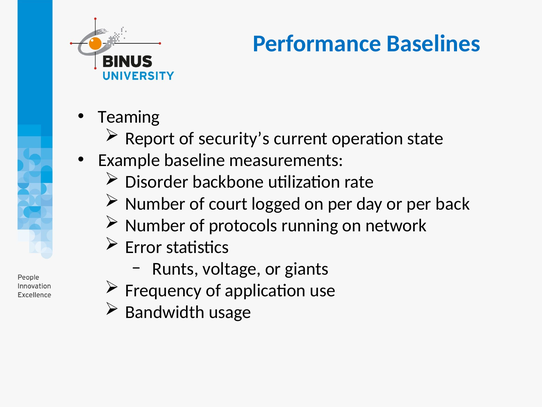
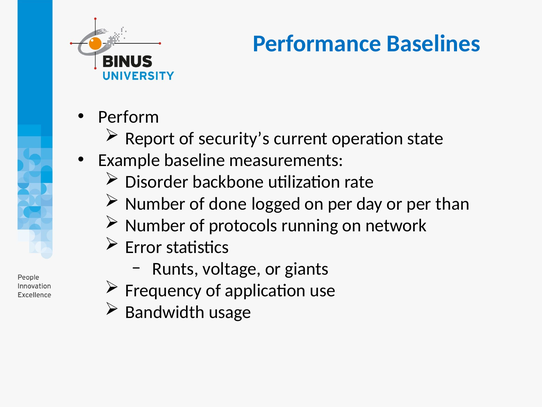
Teaming: Teaming -> Perform
court: court -> done
back: back -> than
